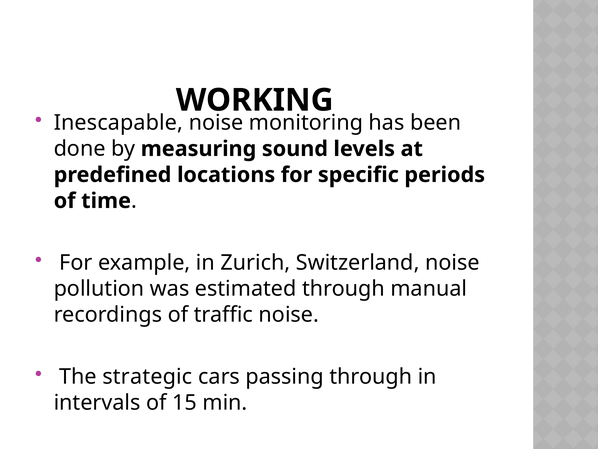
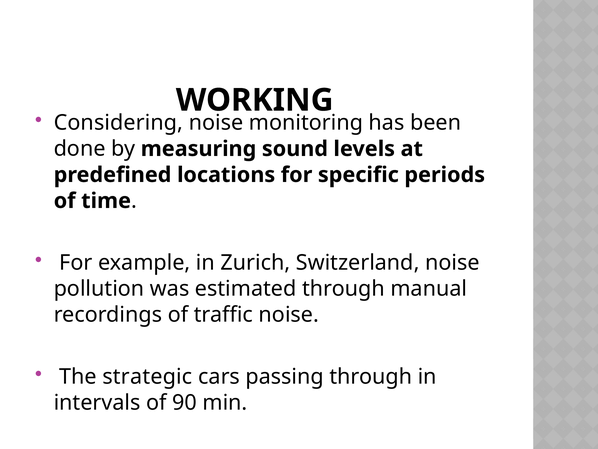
Inescapable: Inescapable -> Considering
15: 15 -> 90
